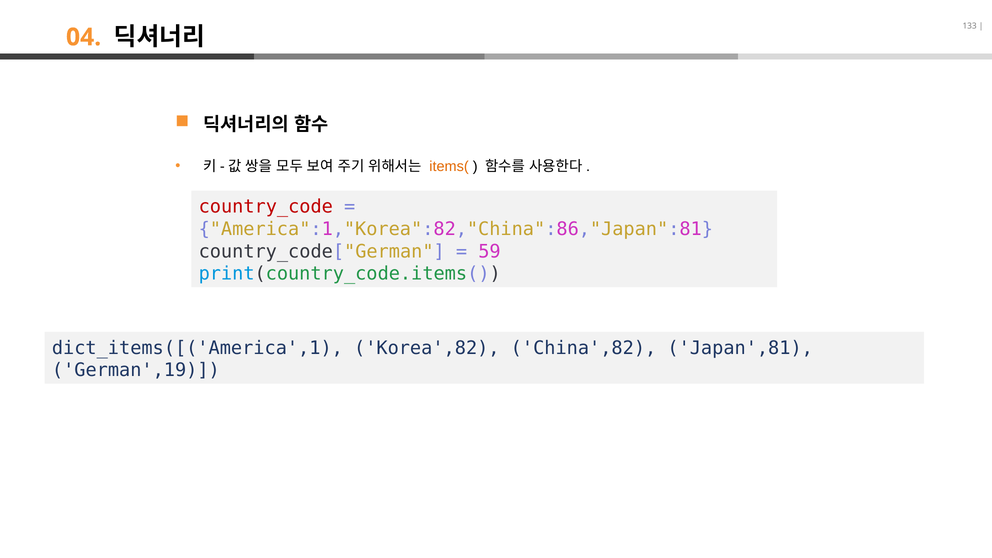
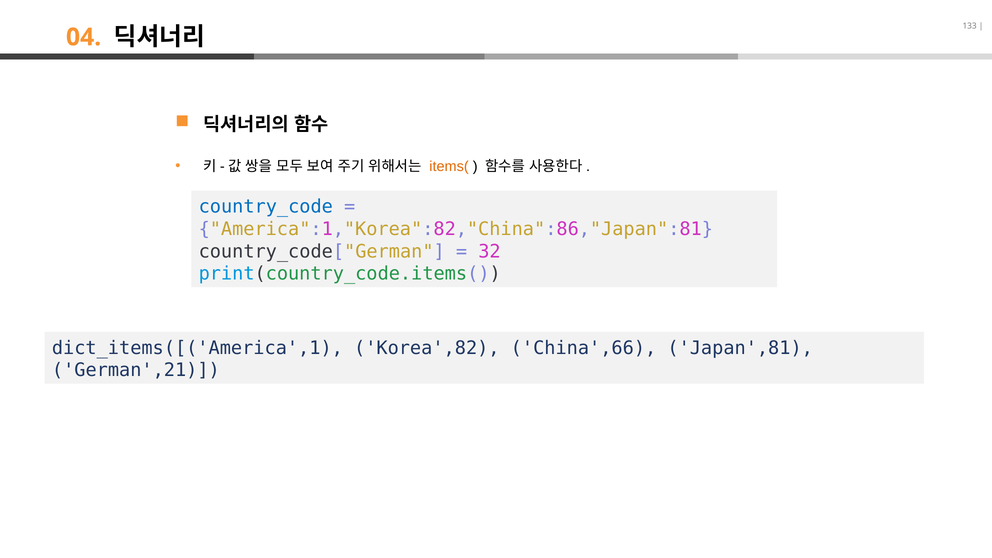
country_code colour: red -> blue
59: 59 -> 32
China',82: China',82 -> China',66
German',19: German',19 -> German',21
